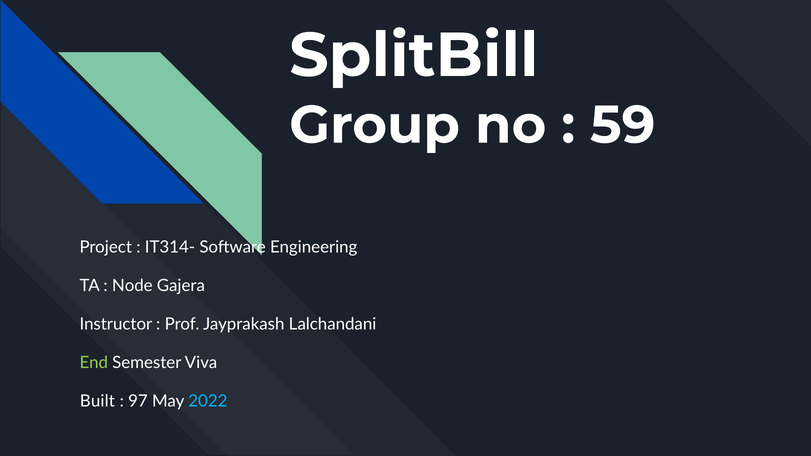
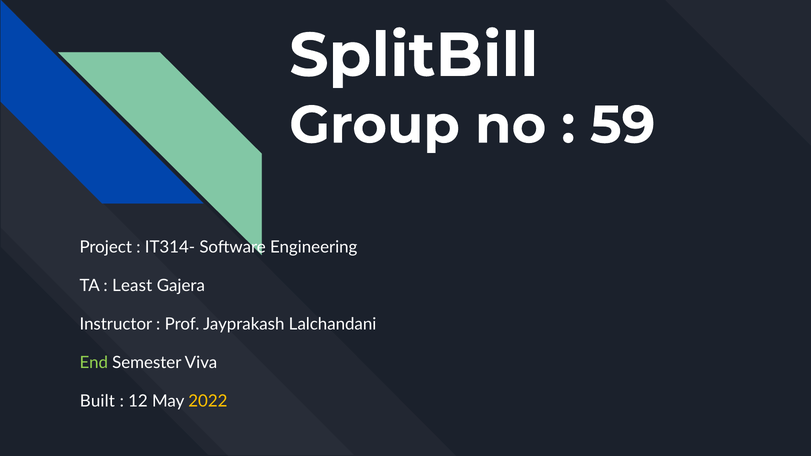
Node: Node -> Least
97: 97 -> 12
2022 colour: light blue -> yellow
